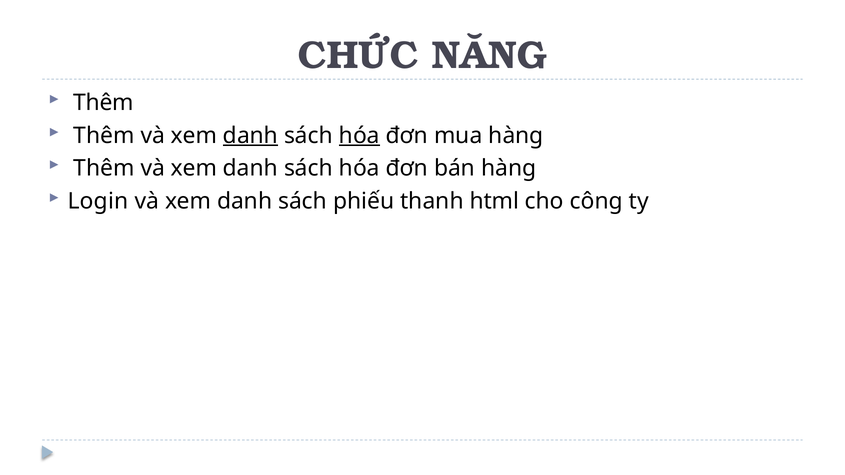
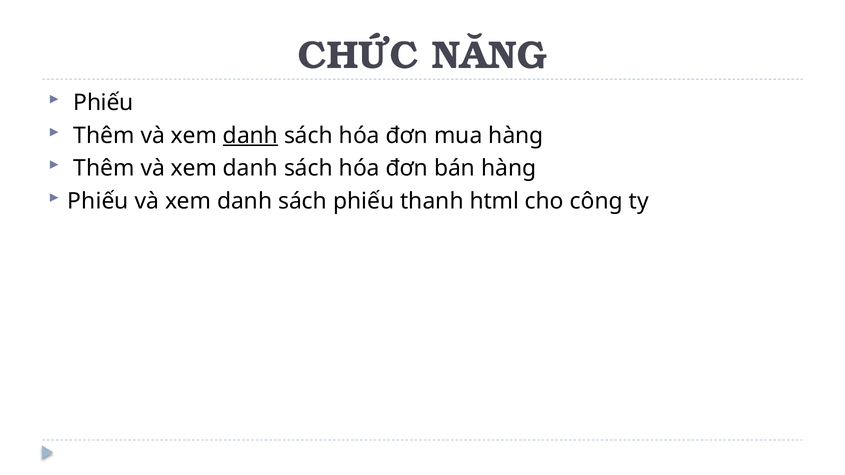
Thêm at (103, 103): Thêm -> Phiếu
hóa at (359, 136) underline: present -> none
Login at (98, 201): Login -> Phiếu
